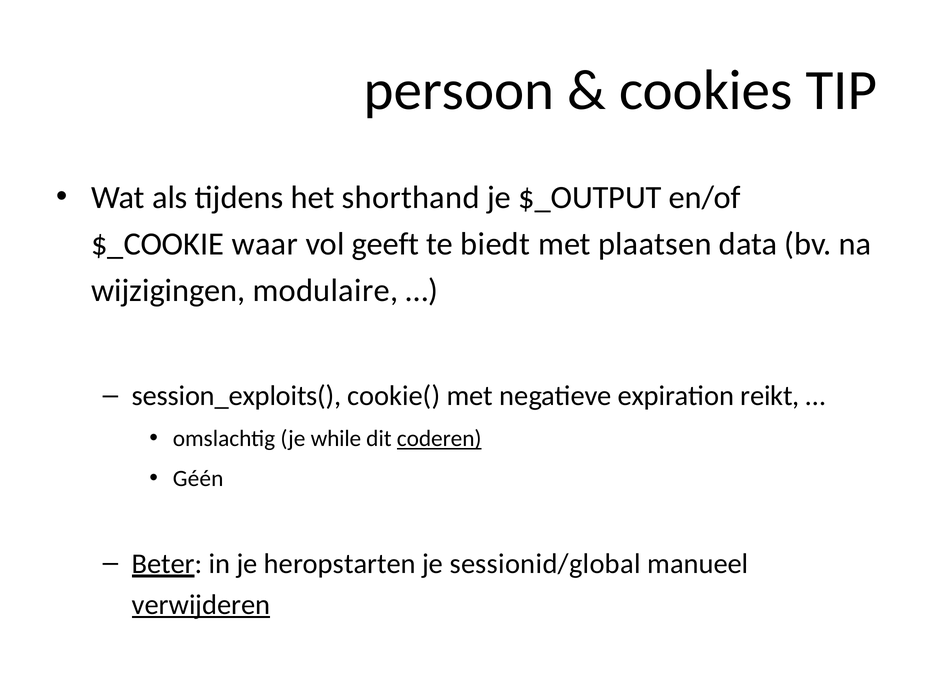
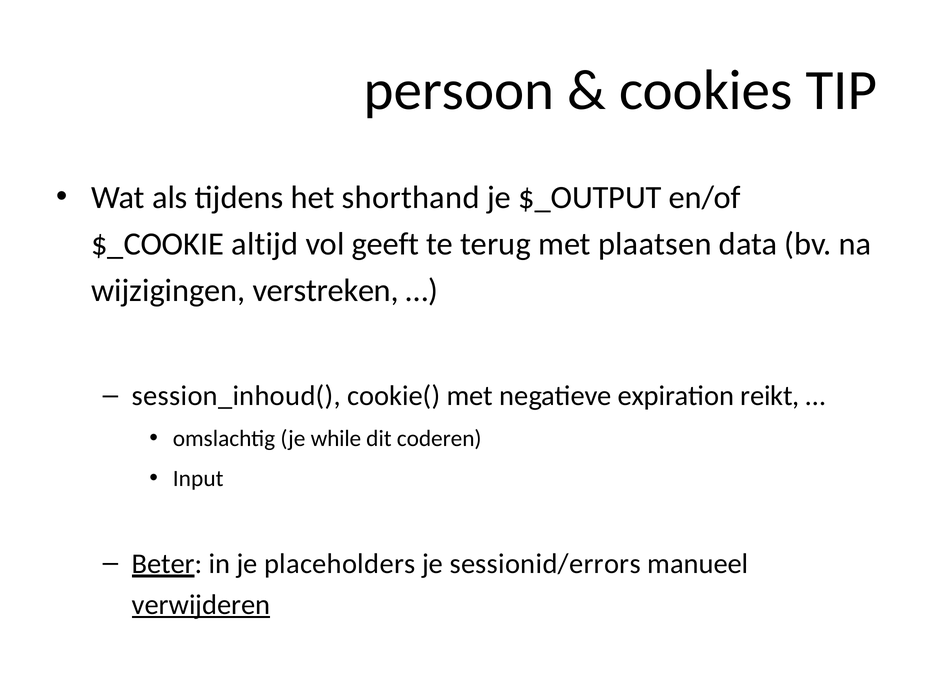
waar: waar -> altijd
biedt: biedt -> terug
modulaire: modulaire -> verstreken
session_exploits(: session_exploits( -> session_inhoud(
coderen underline: present -> none
Géén: Géén -> Input
heropstarten: heropstarten -> placeholders
sessionid/global: sessionid/global -> sessionid/errors
